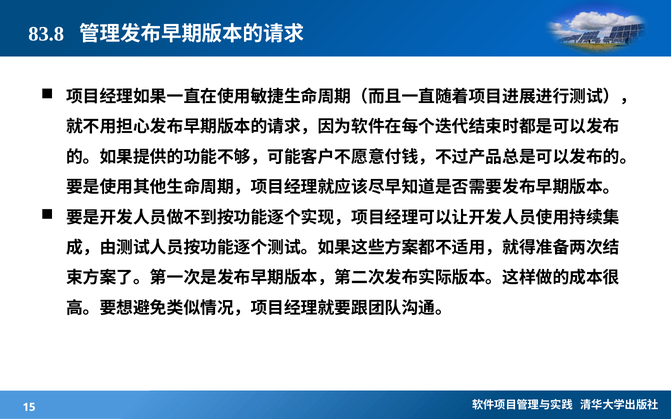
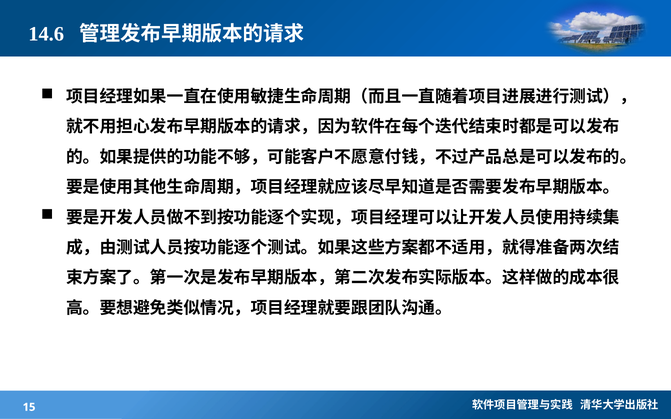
83.8: 83.8 -> 14.6
